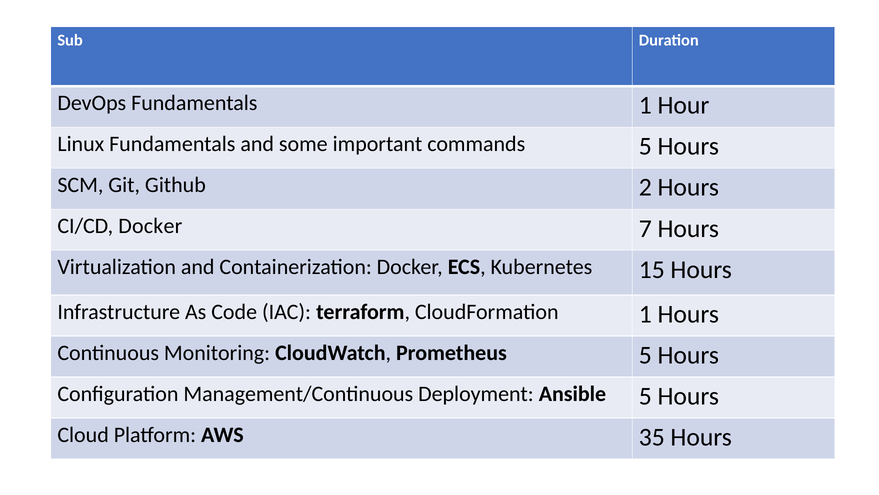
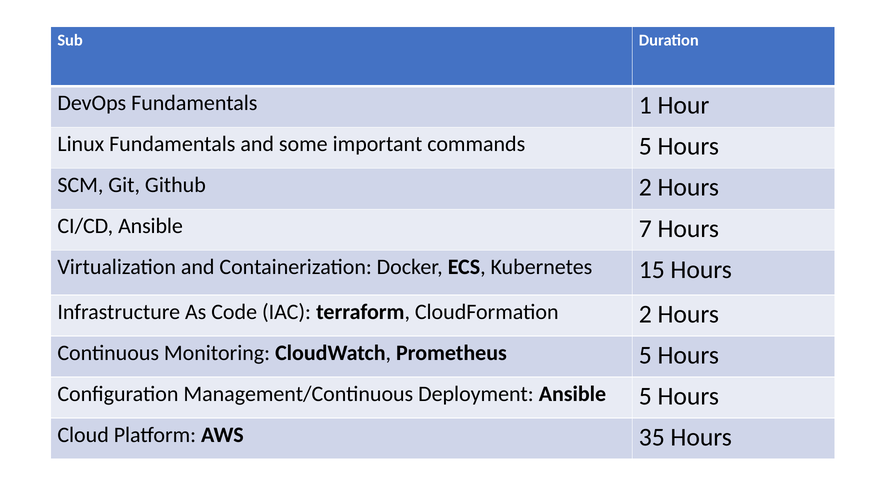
CI/CD Docker: Docker -> Ansible
CloudFormation 1: 1 -> 2
